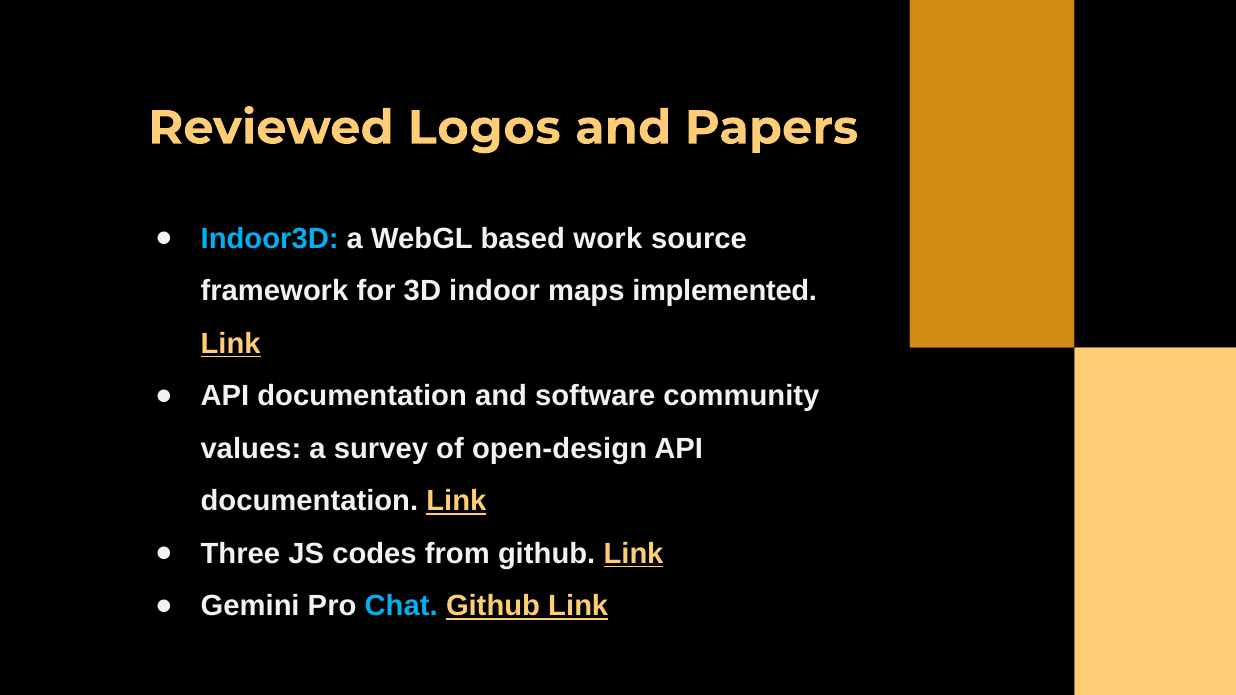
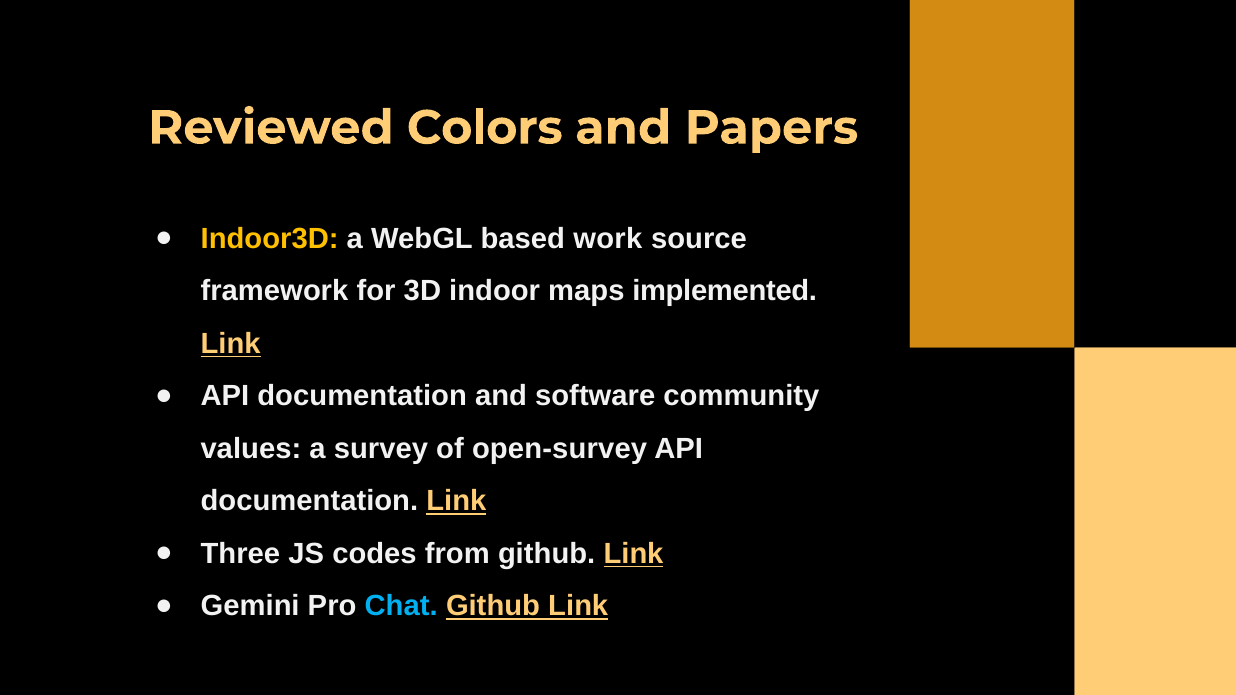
Logos: Logos -> Colors
Indoor3D colour: light blue -> yellow
open-design: open-design -> open-survey
